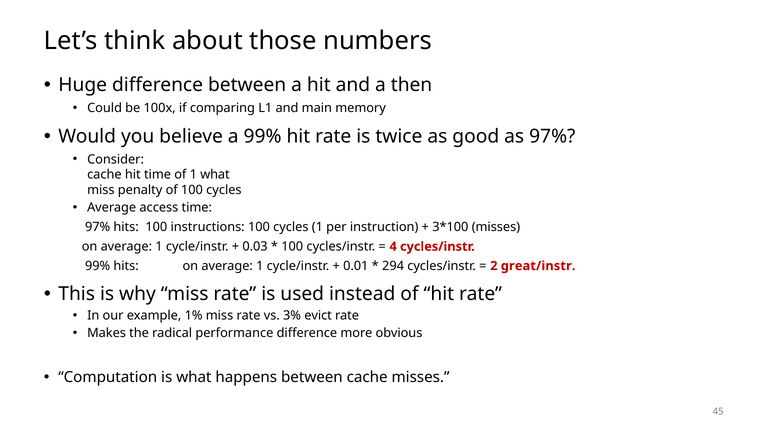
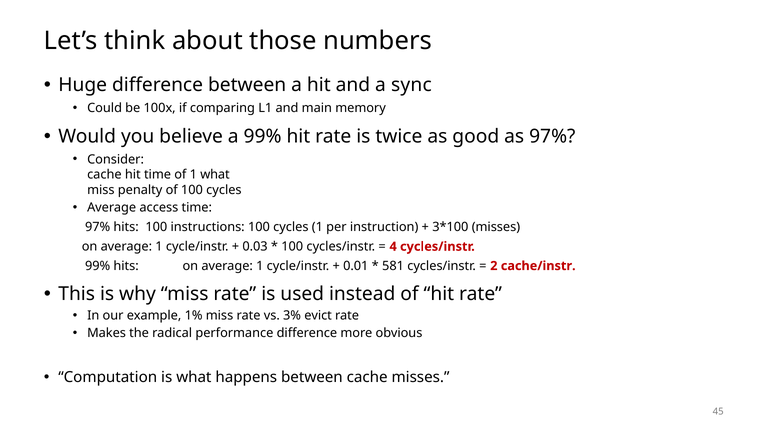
then: then -> sync
294: 294 -> 581
great/instr: great/instr -> cache/instr
